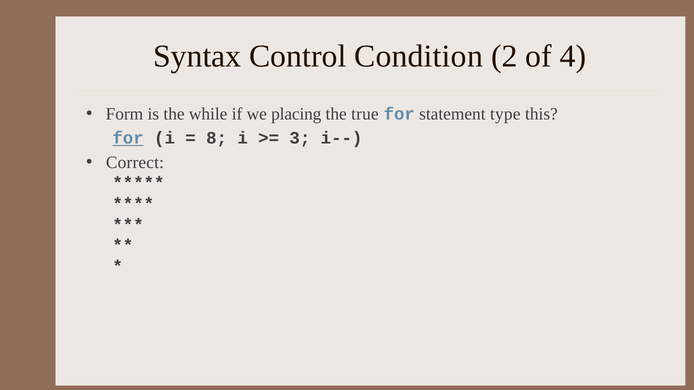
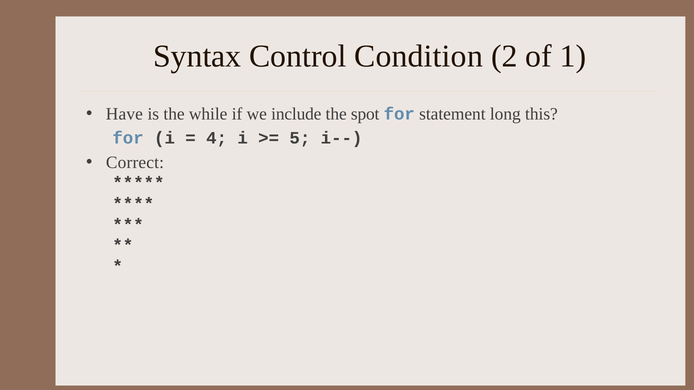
4: 4 -> 1
Form: Form -> Have
placing: placing -> include
true: true -> spot
type: type -> long
for at (128, 138) underline: present -> none
8: 8 -> 4
3: 3 -> 5
